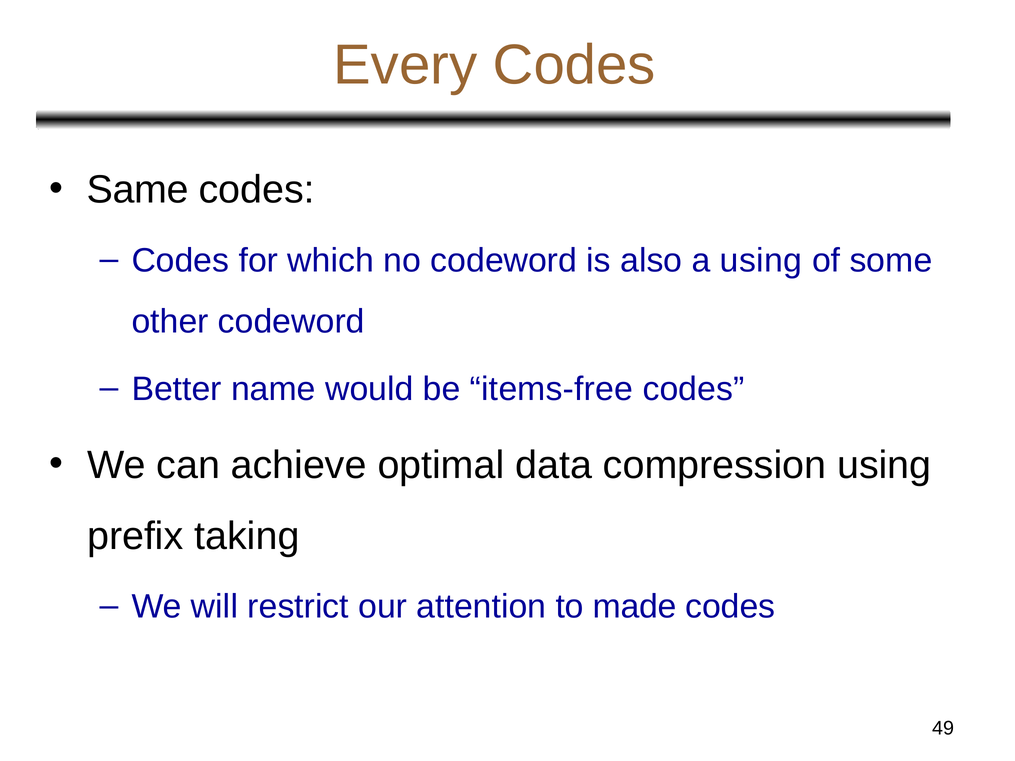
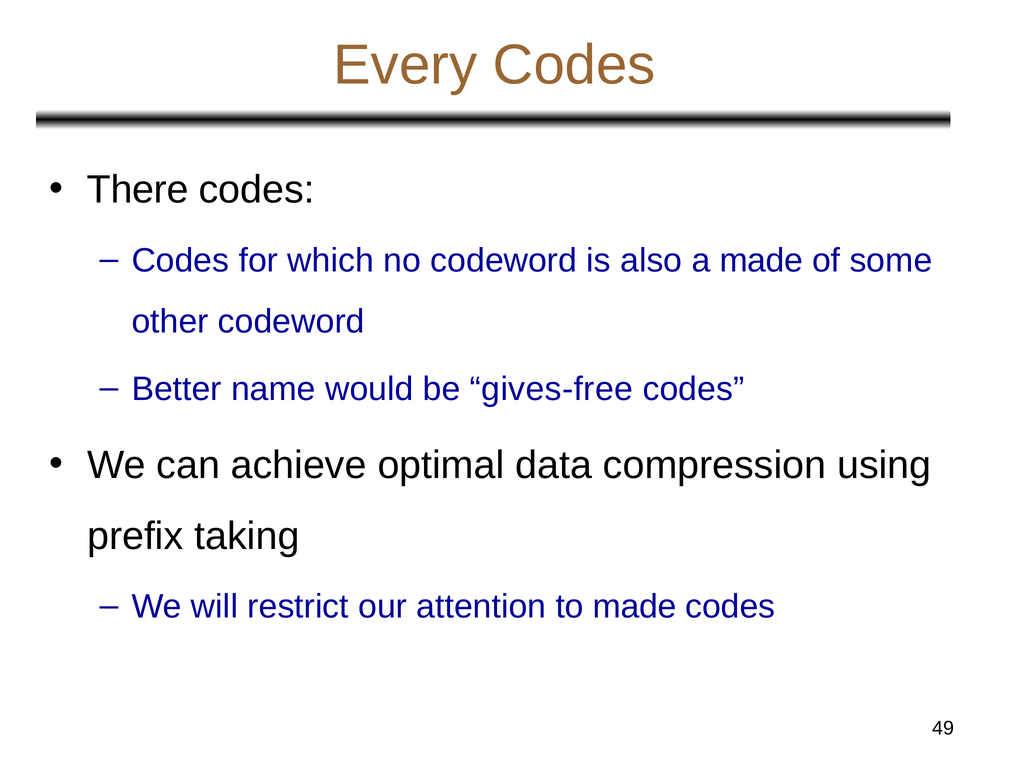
Same: Same -> There
a using: using -> made
items-free: items-free -> gives-free
